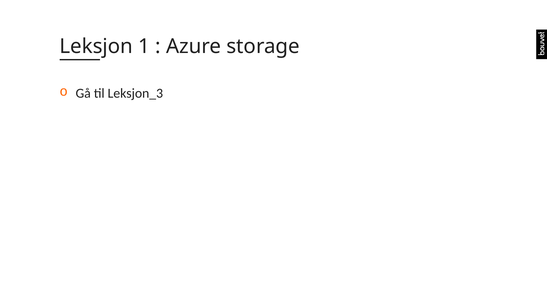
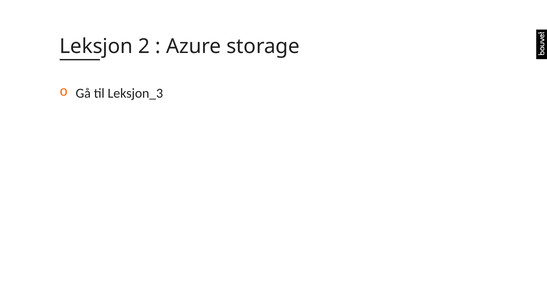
1: 1 -> 2
